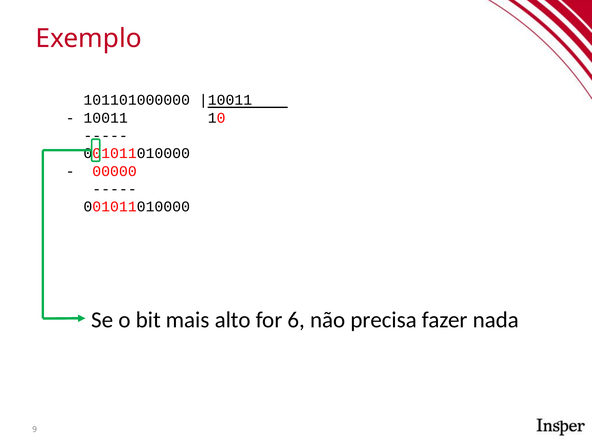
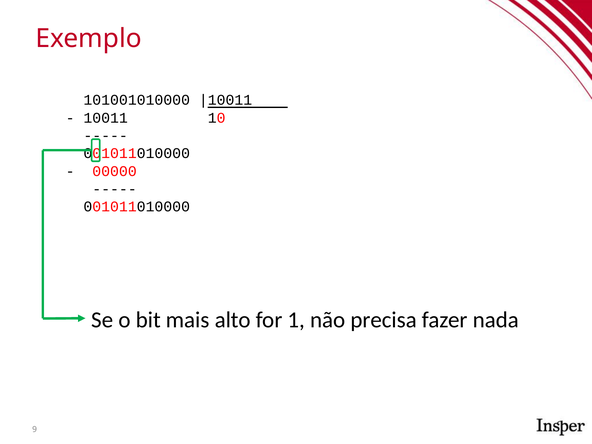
101101000000: 101101000000 -> 101001010000
6: 6 -> 1
